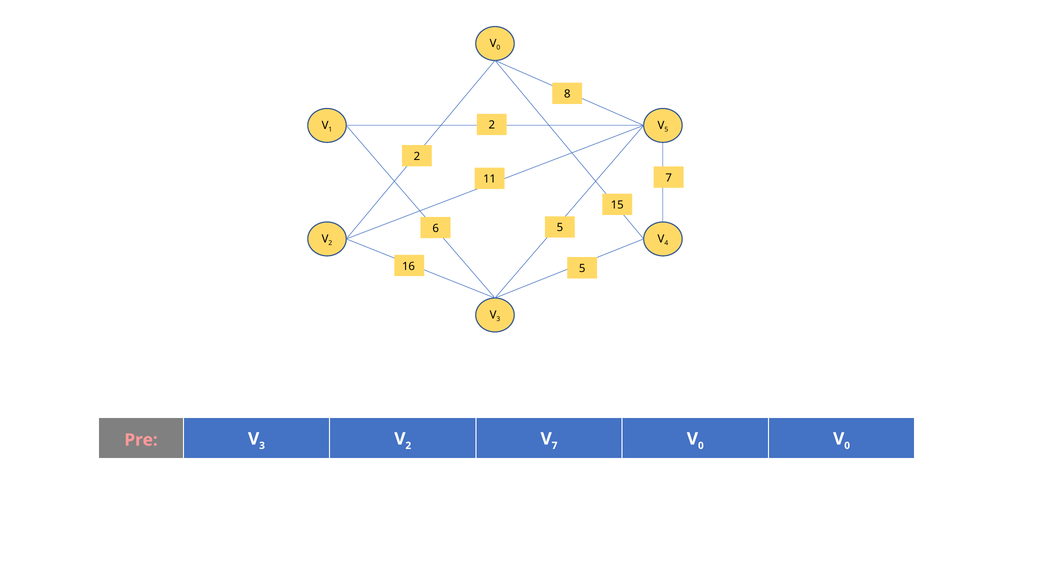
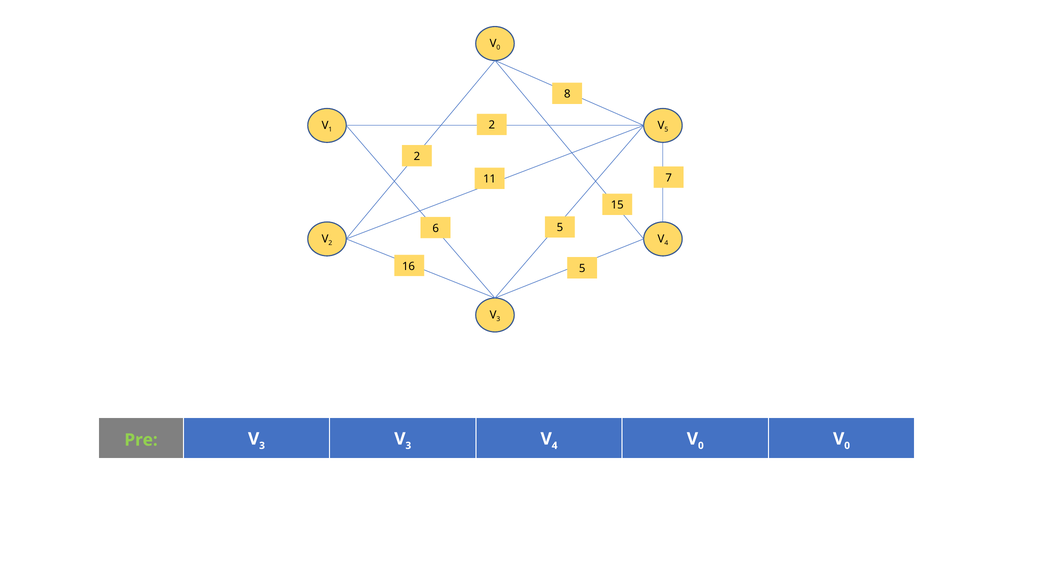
Pre colour: pink -> light green
2 at (408, 446): 2 -> 3
7 at (555, 446): 7 -> 4
